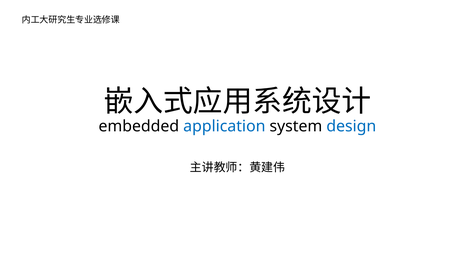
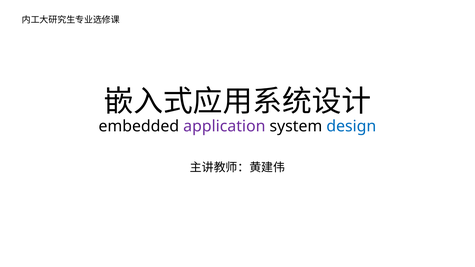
application colour: blue -> purple
